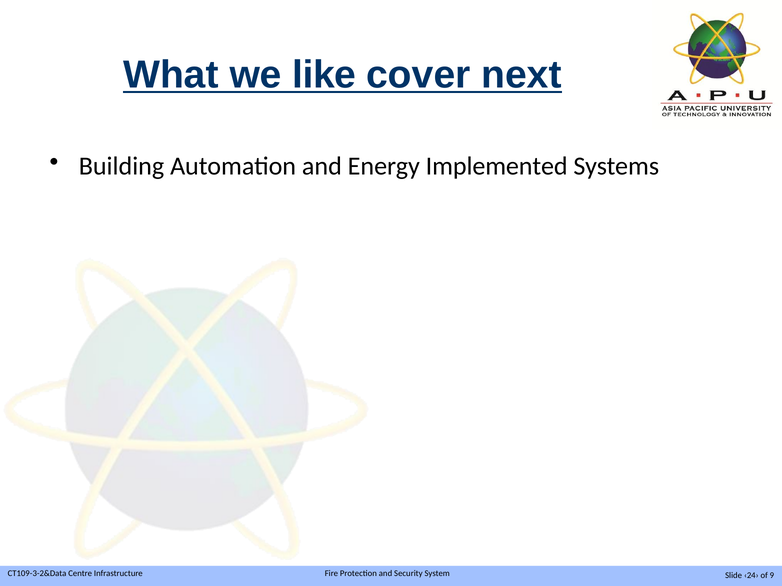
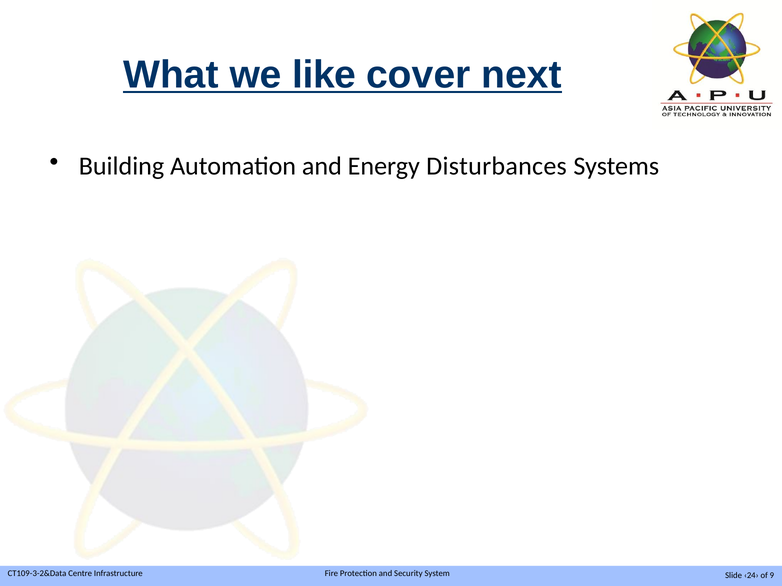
Implemented: Implemented -> Disturbances
